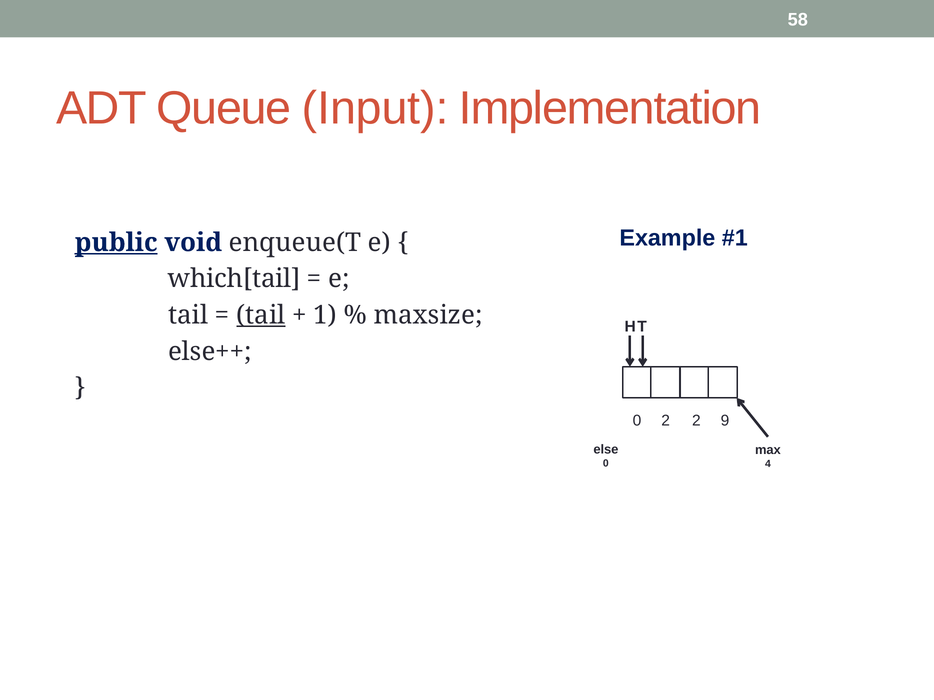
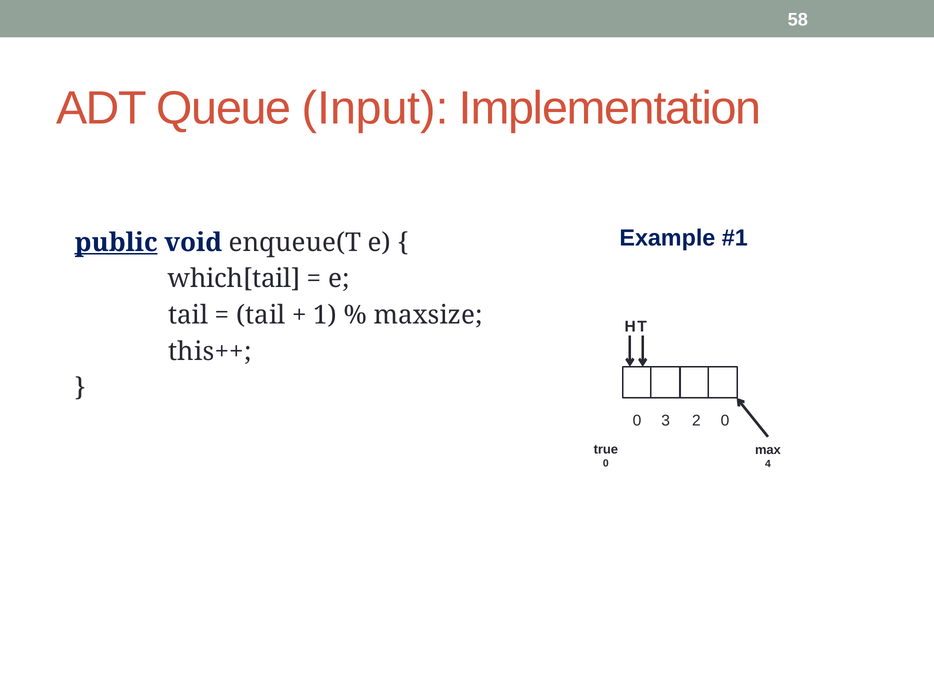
tail at (261, 315) underline: present -> none
else++: else++ -> this++
0 2: 2 -> 3
2 9: 9 -> 0
else: else -> true
